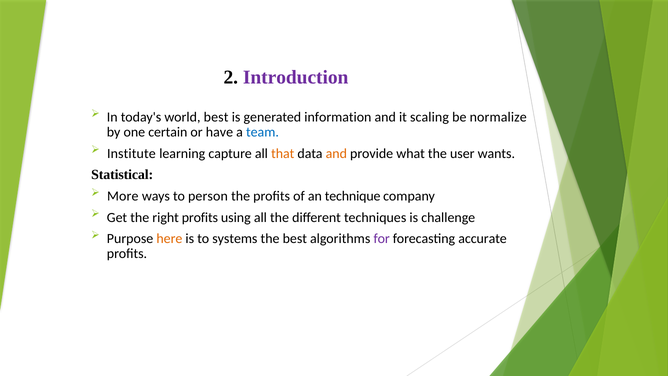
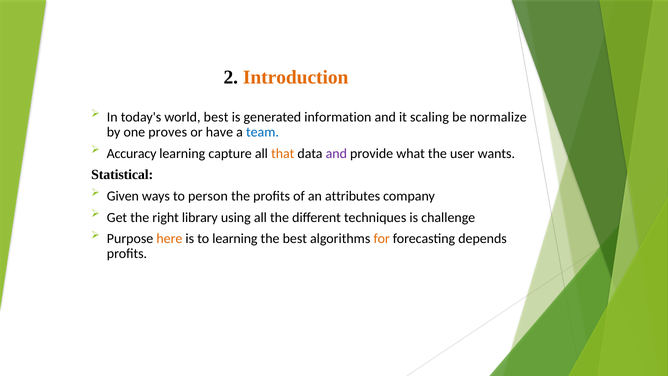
Introduction colour: purple -> orange
certain: certain -> proves
Institute: Institute -> Accuracy
and at (336, 153) colour: orange -> purple
More: More -> Given
technique: technique -> attributes
right profits: profits -> library
to systems: systems -> learning
for colour: purple -> orange
accurate: accurate -> depends
